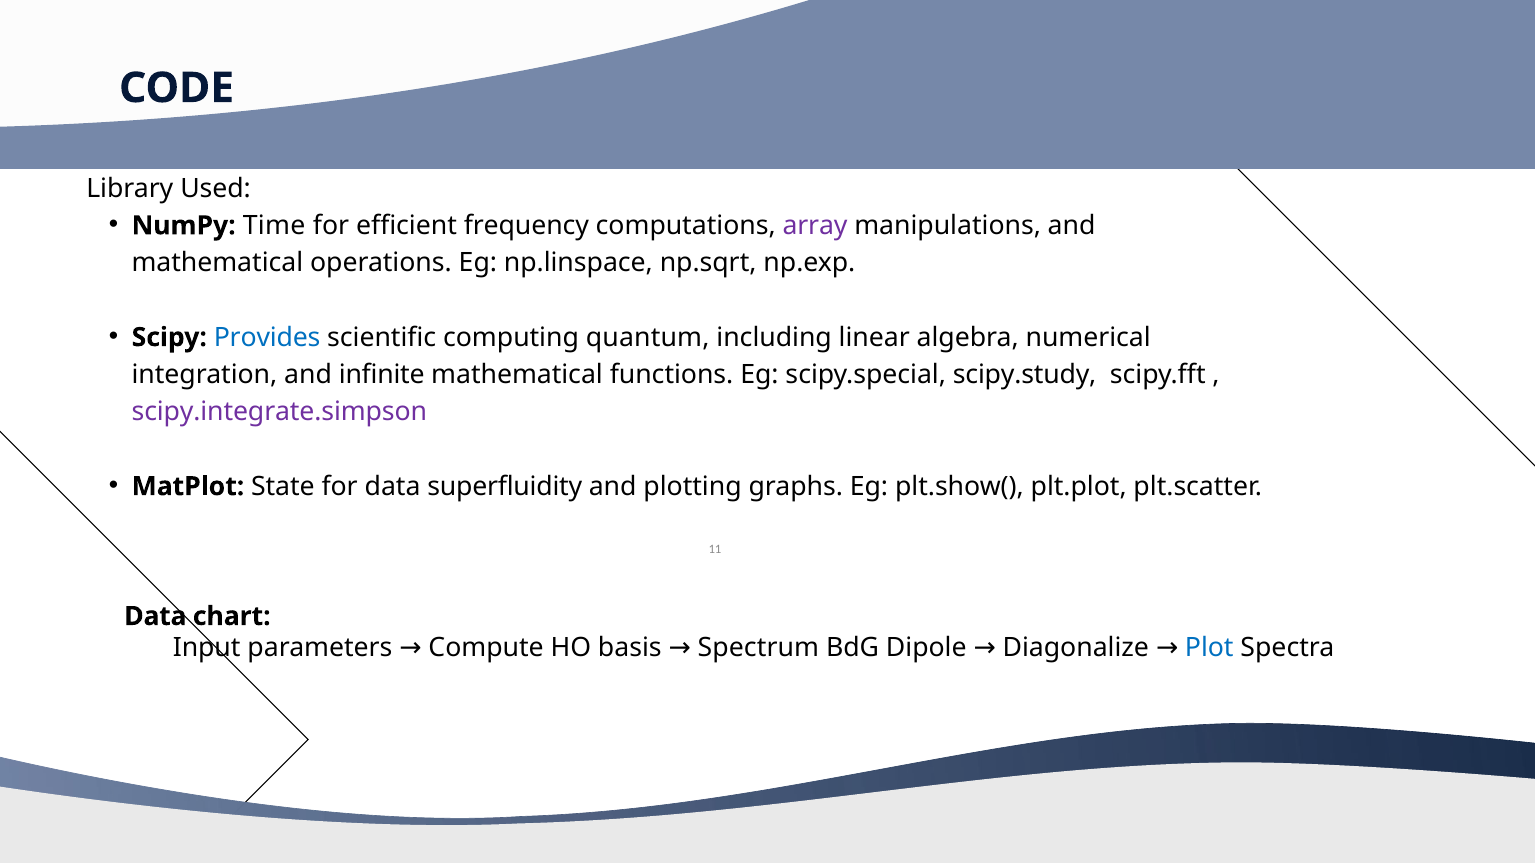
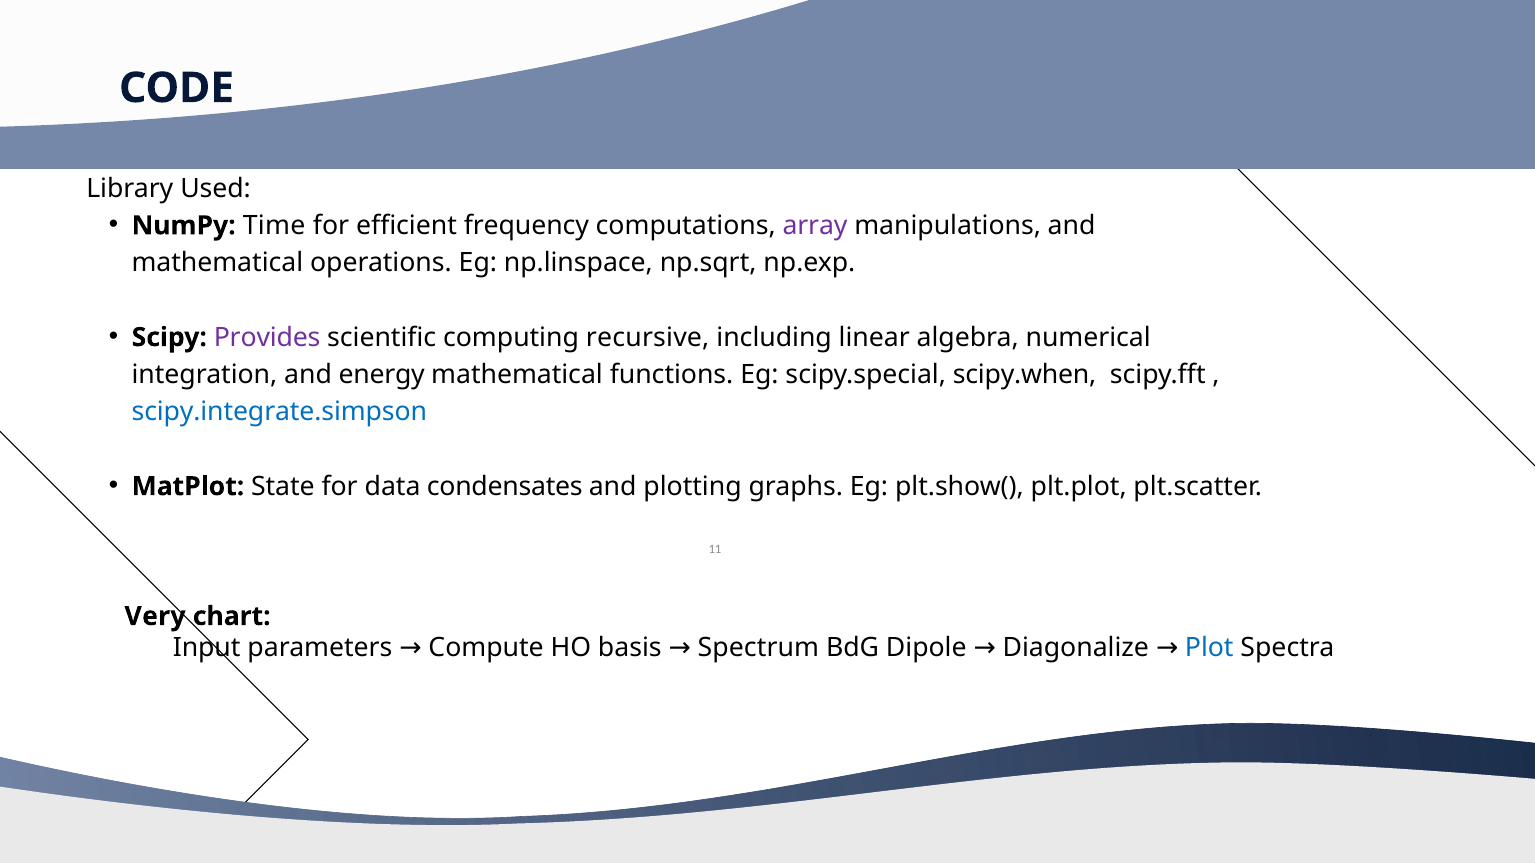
Provides colour: blue -> purple
quantum: quantum -> recursive
infinite: infinite -> energy
scipy.study: scipy.study -> scipy.when
scipy.integrate.simpson colour: purple -> blue
superfluidity: superfluidity -> condensates
Data at (155, 617): Data -> Very
